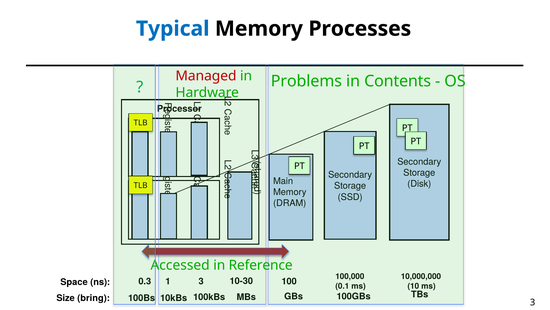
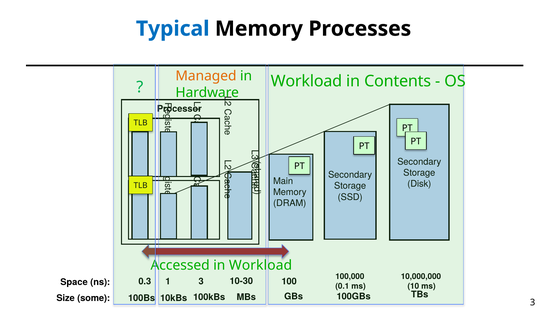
Managed colour: red -> orange
Problems at (306, 81): Problems -> Workload
in Reference: Reference -> Workload
bring: bring -> some
